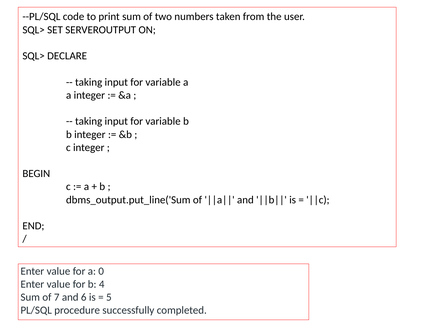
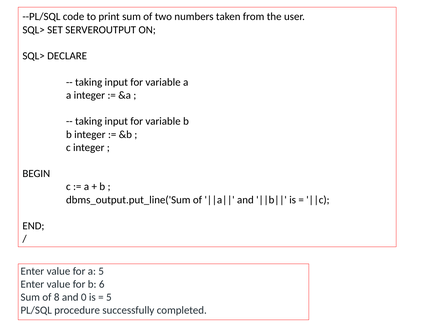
a 0: 0 -> 5
4: 4 -> 6
7: 7 -> 8
6: 6 -> 0
